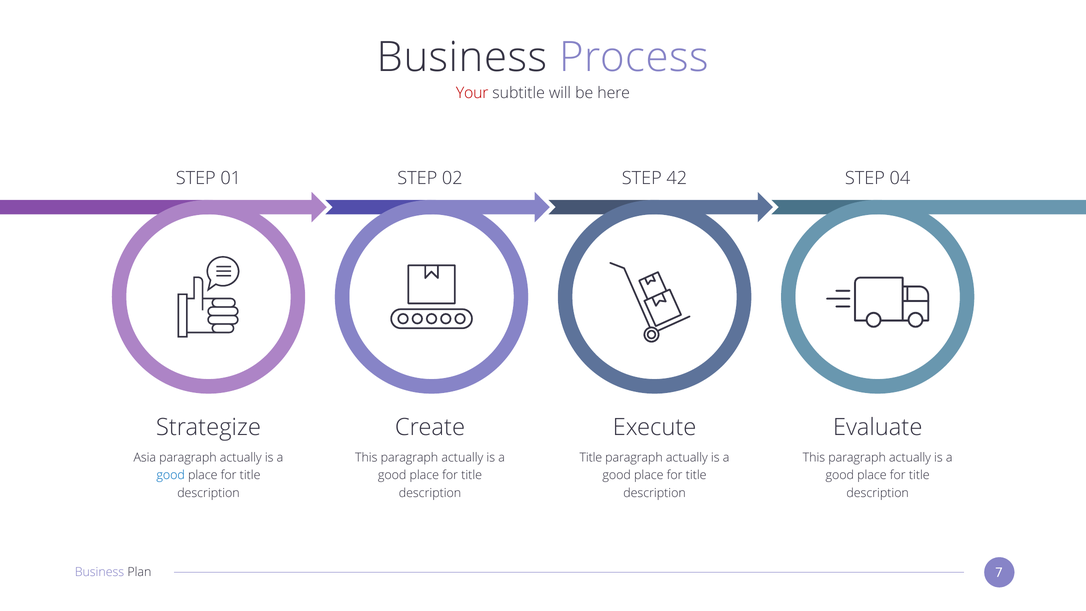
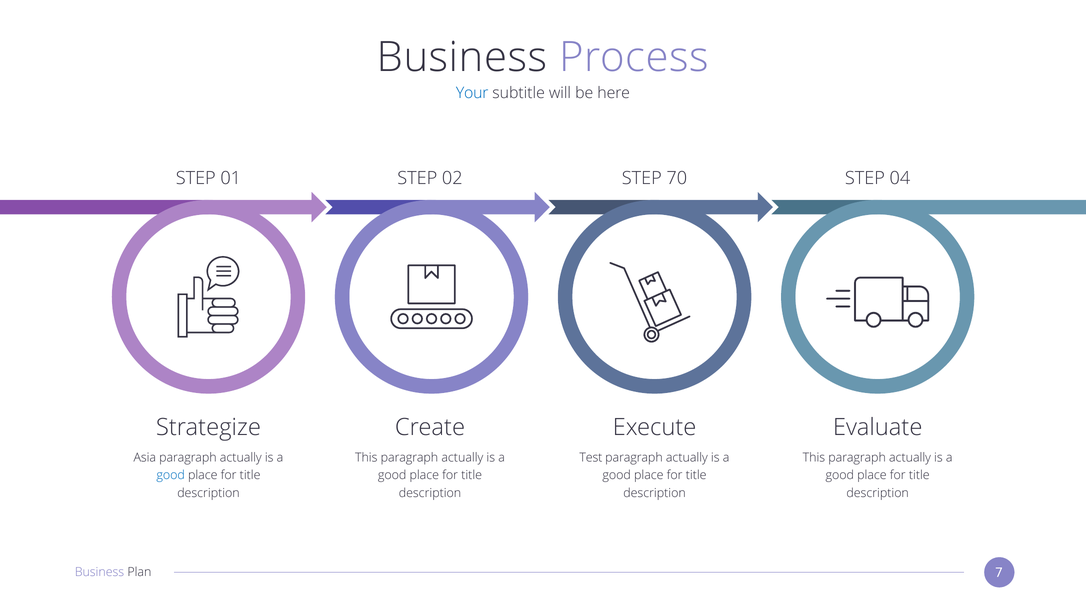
Your colour: red -> blue
42: 42 -> 70
Title at (591, 457): Title -> Test
